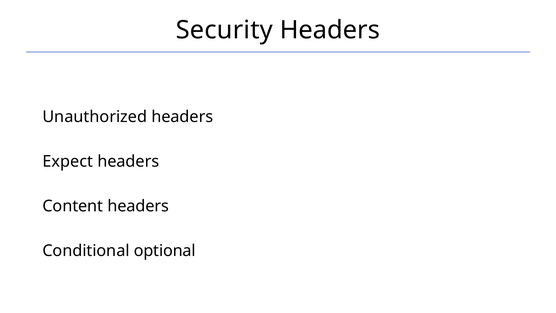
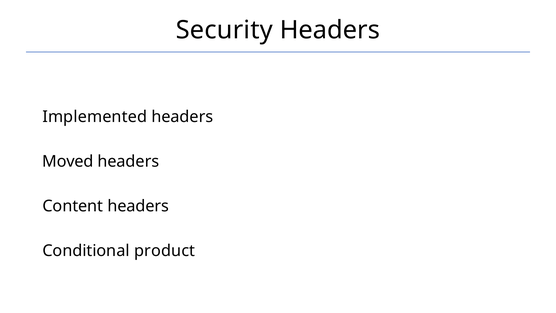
Unauthorized: Unauthorized -> Implemented
Expect: Expect -> Moved
optional: optional -> product
